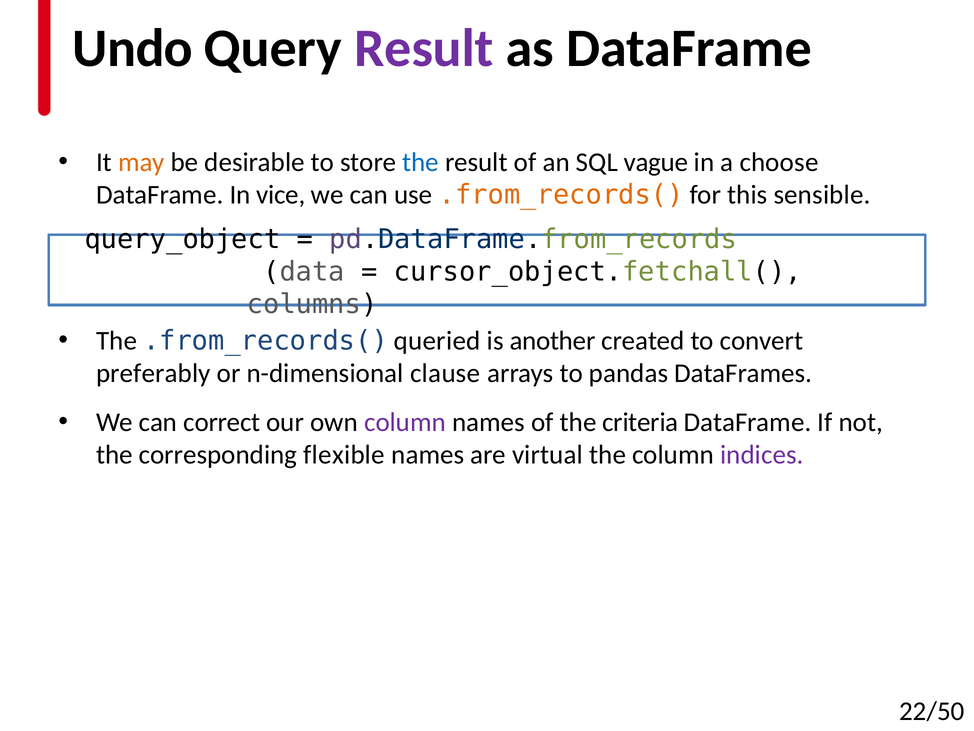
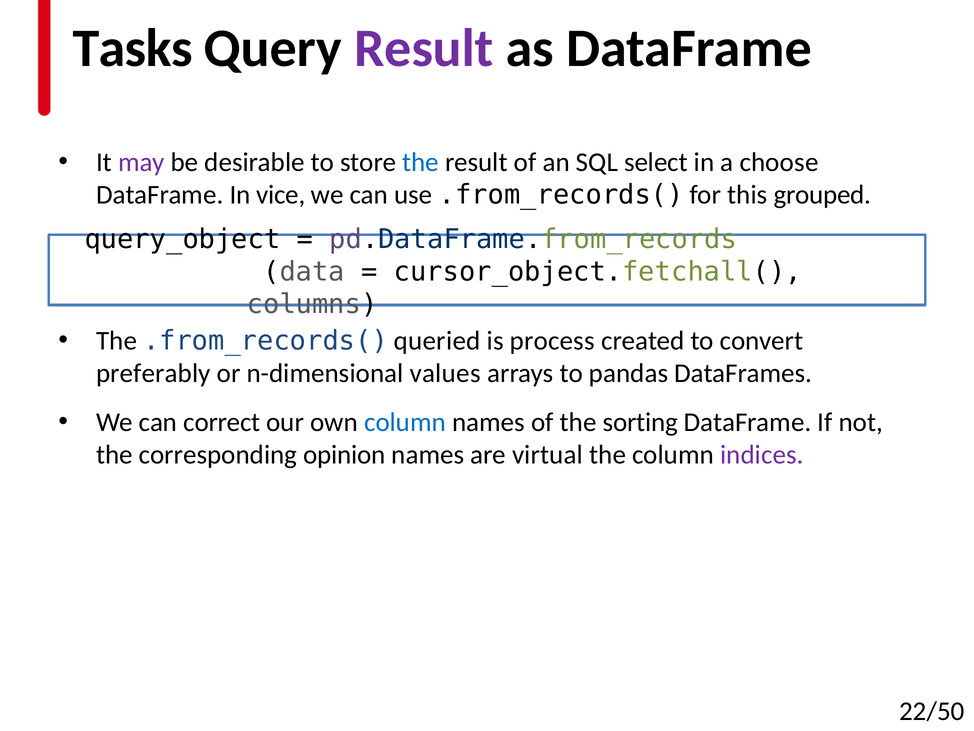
Undo: Undo -> Tasks
may colour: orange -> purple
vague: vague -> select
.from_records( at (561, 195) colour: orange -> black
sensible: sensible -> grouped
another: another -> process
clause: clause -> values
column at (405, 422) colour: purple -> blue
criteria: criteria -> sorting
flexible: flexible -> opinion
